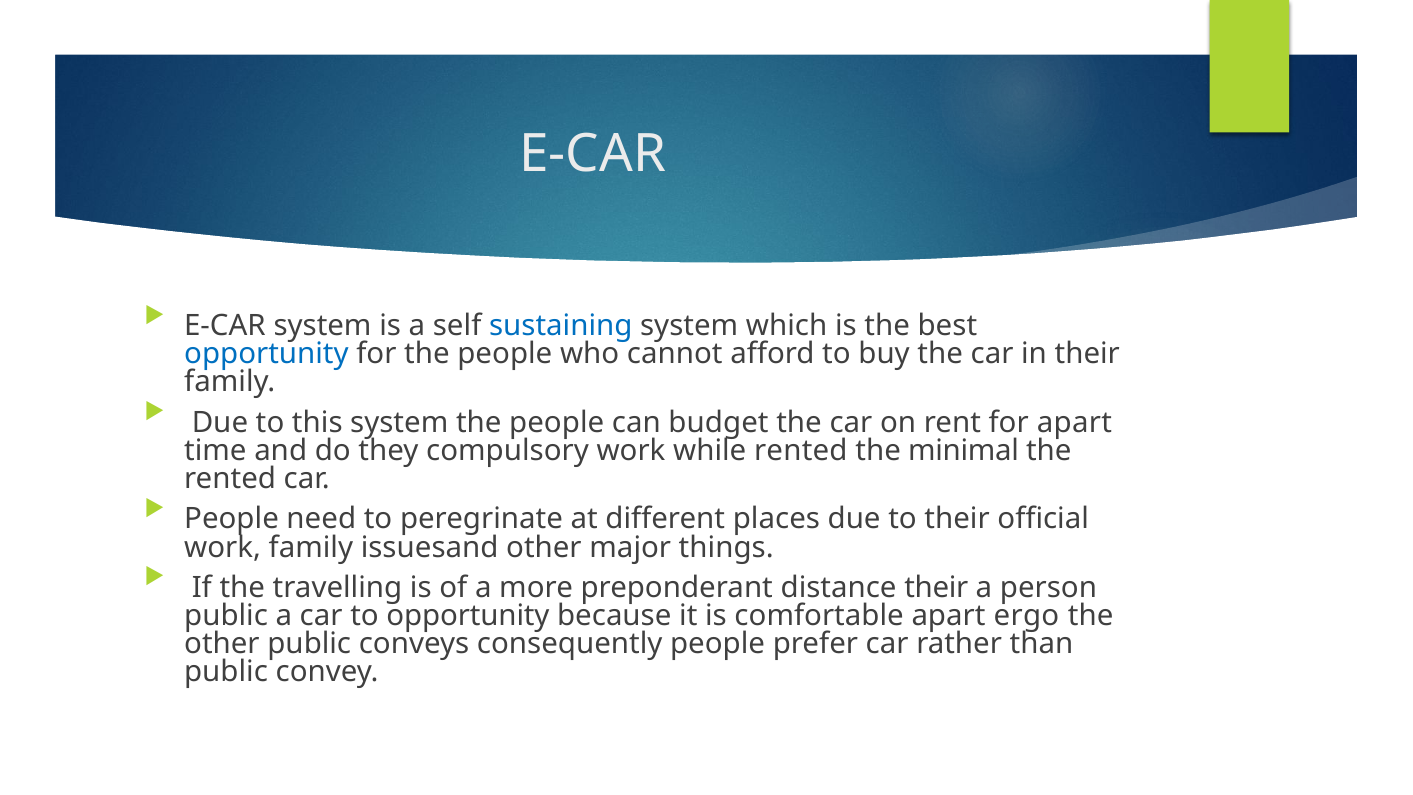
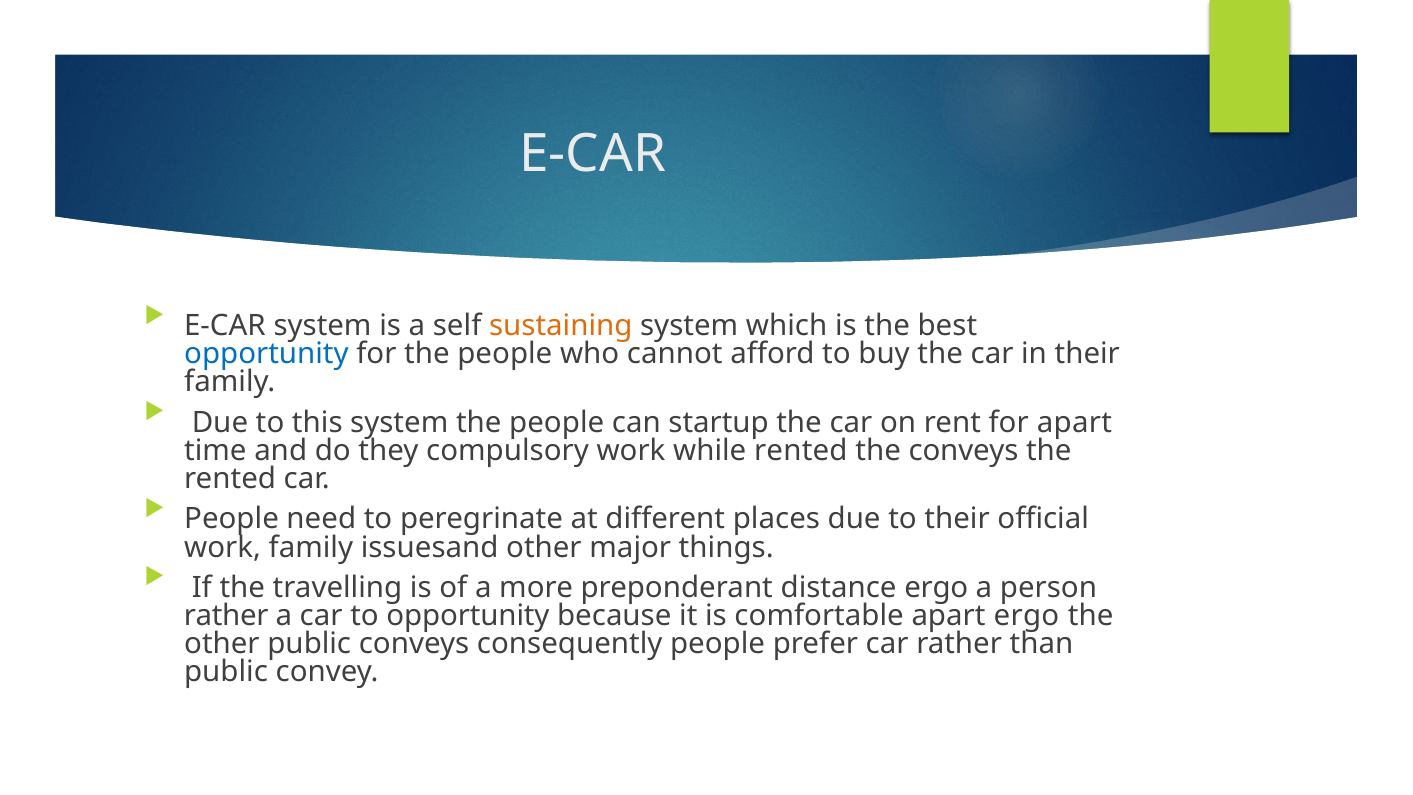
sustaining colour: blue -> orange
budget: budget -> startup
the minimal: minimal -> conveys
distance their: their -> ergo
public at (226, 615): public -> rather
